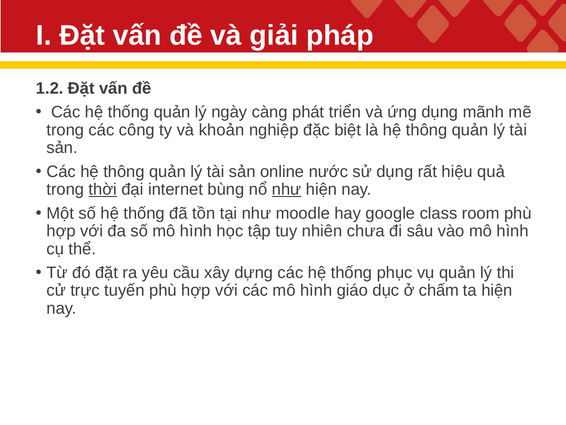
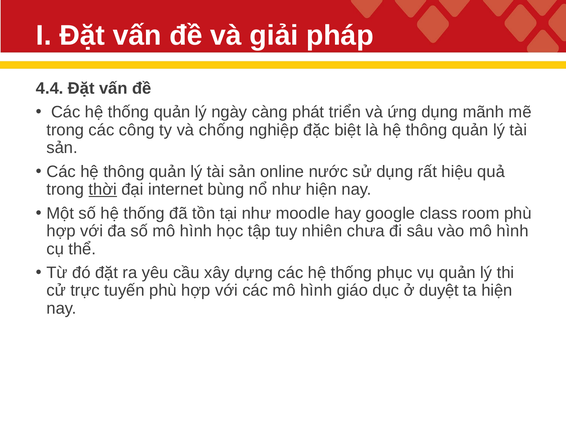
1.2: 1.2 -> 4.4
khoản: khoản -> chống
như at (287, 189) underline: present -> none
chấm: chấm -> duyệt
